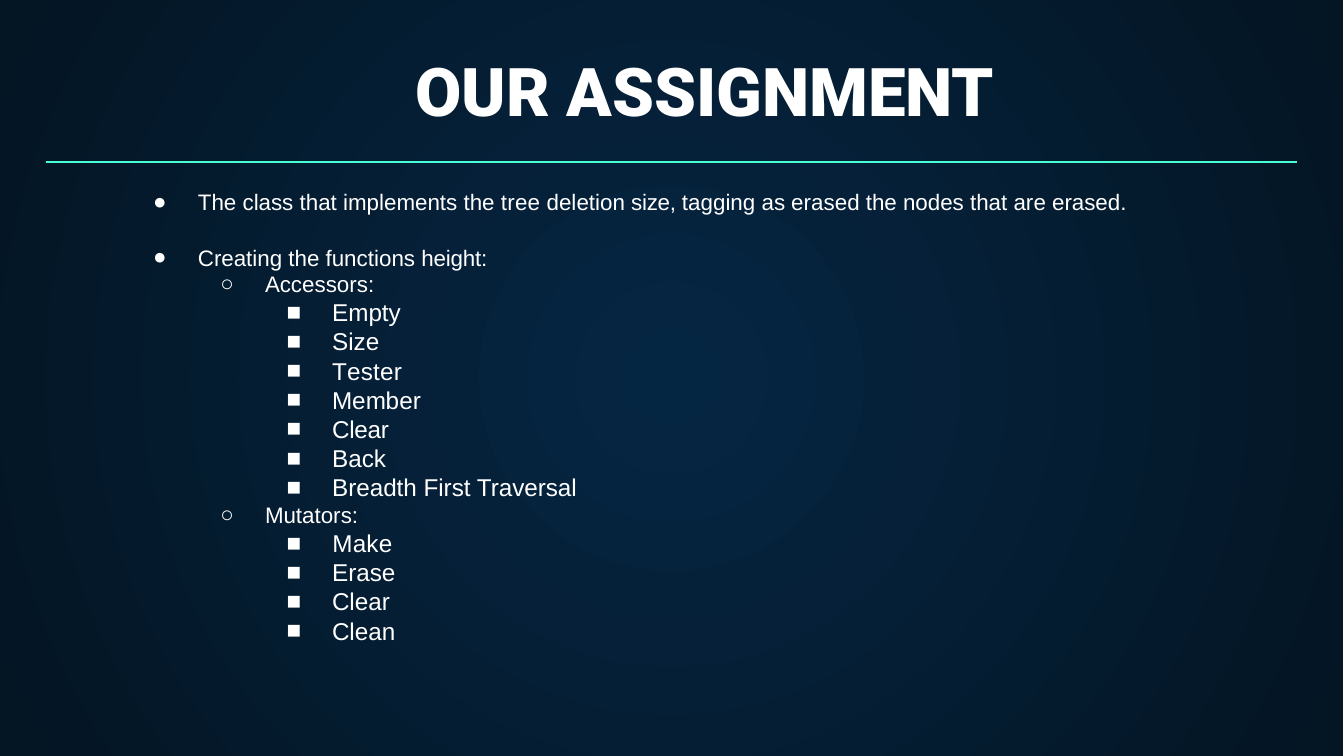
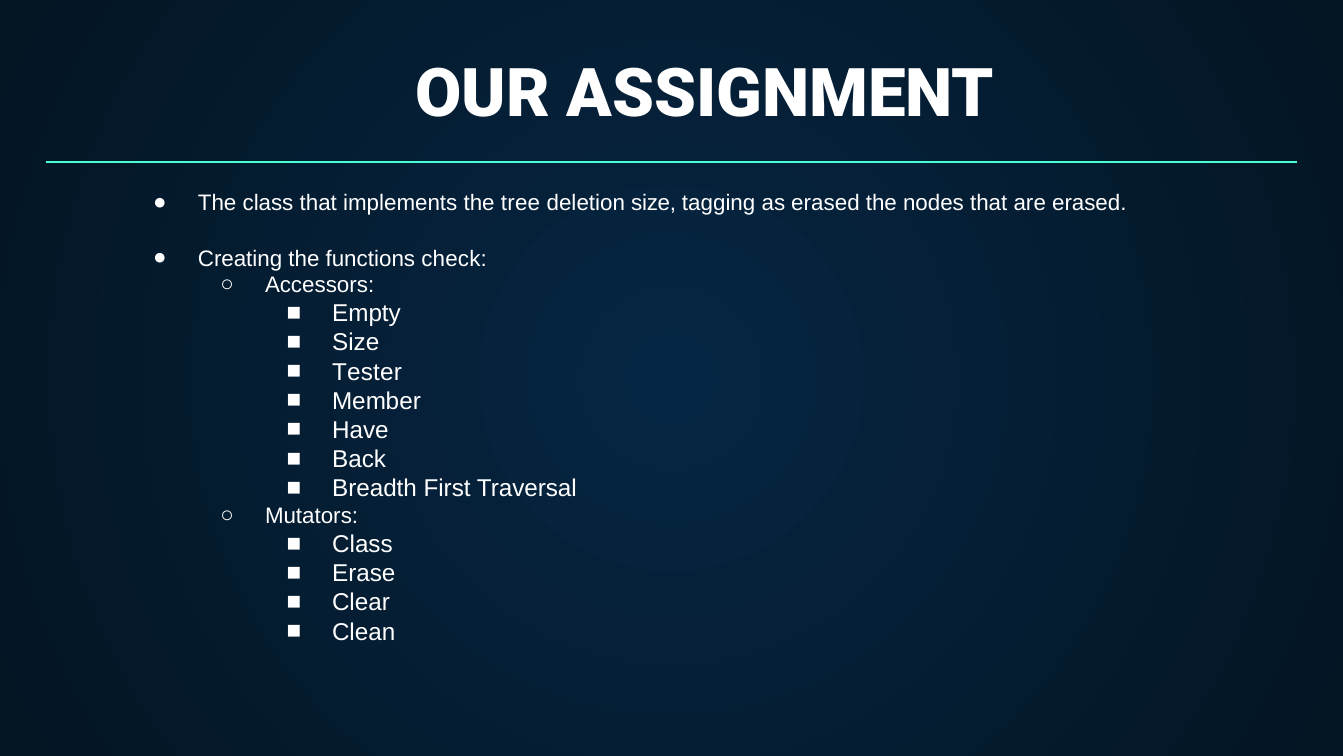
height: height -> check
Clear at (361, 430): Clear -> Have
Make at (362, 544): Make -> Class
